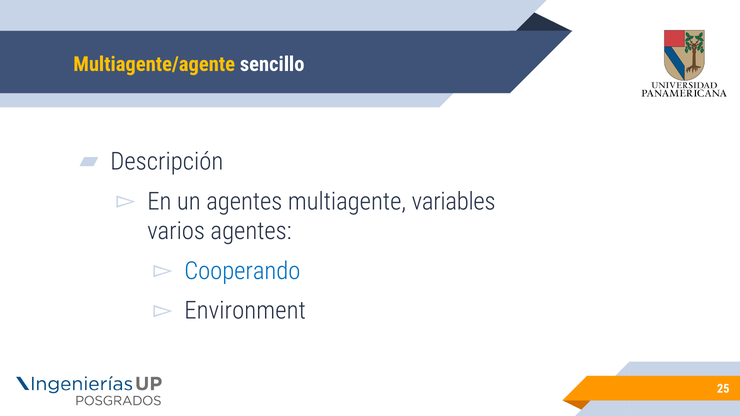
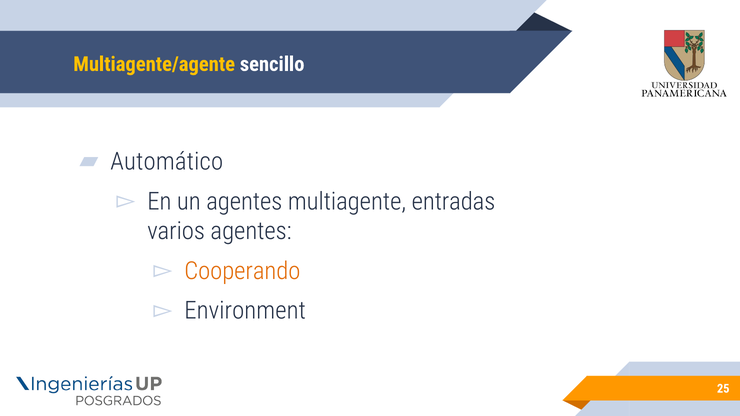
Descripción: Descripción -> Automático
variables: variables -> entradas
Cooperando colour: blue -> orange
